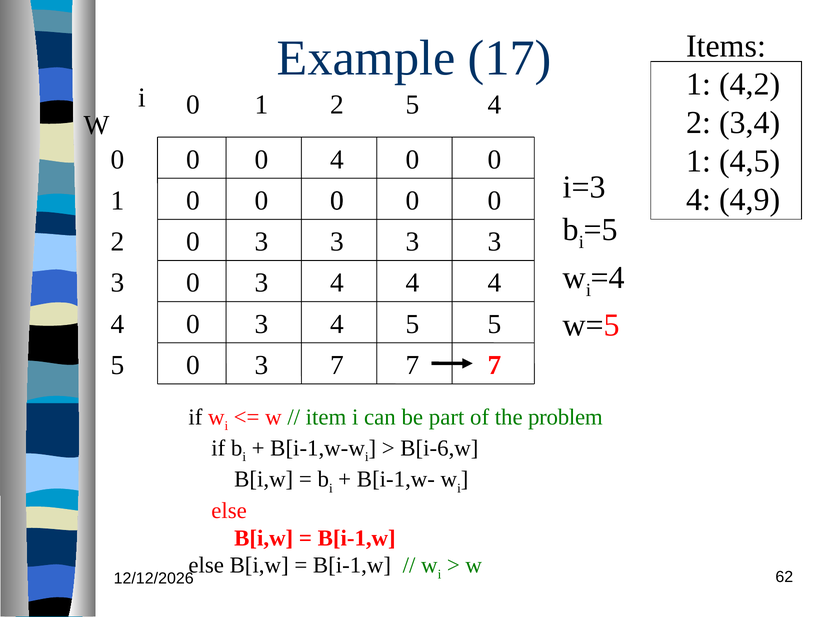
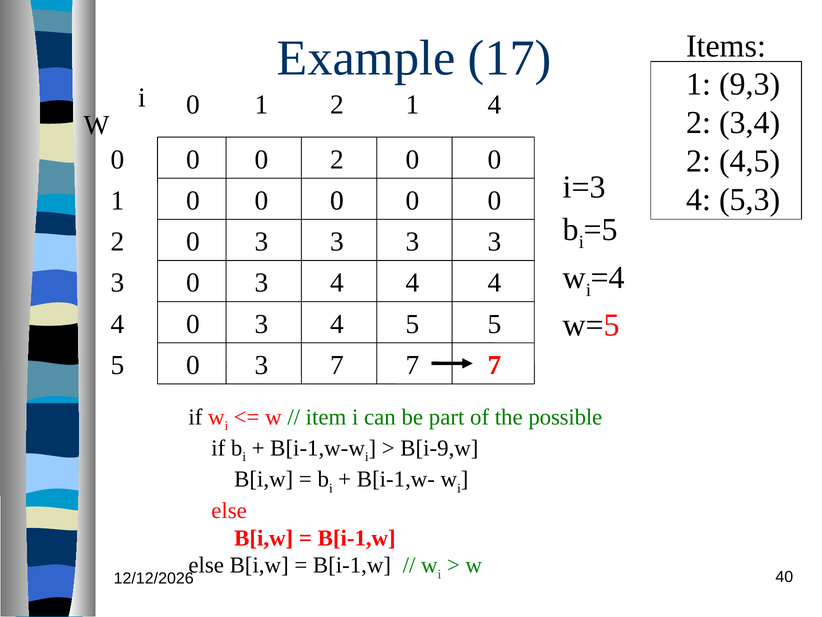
4,2: 4,2 -> 9,3
2 5: 5 -> 1
1 at (699, 161): 1 -> 2
0 4: 4 -> 2
4,9: 4,9 -> 5,3
problem: problem -> possible
B[i-6,w: B[i-6,w -> B[i-9,w
62: 62 -> 40
